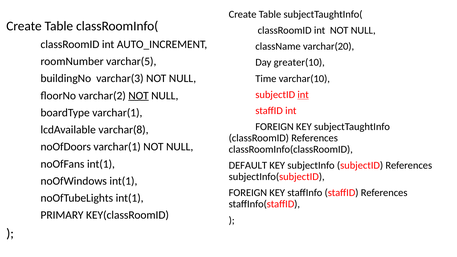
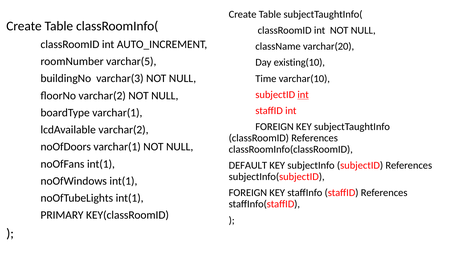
greater(10: greater(10 -> existing(10
NOT at (139, 96) underline: present -> none
lcdAvailable varchar(8: varchar(8 -> varchar(2
